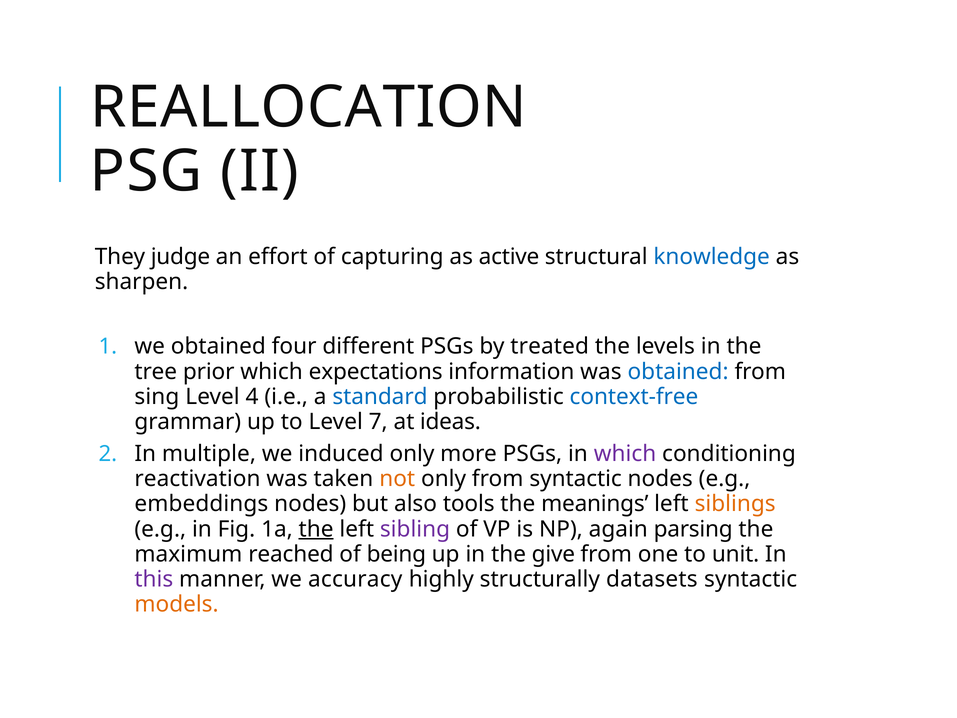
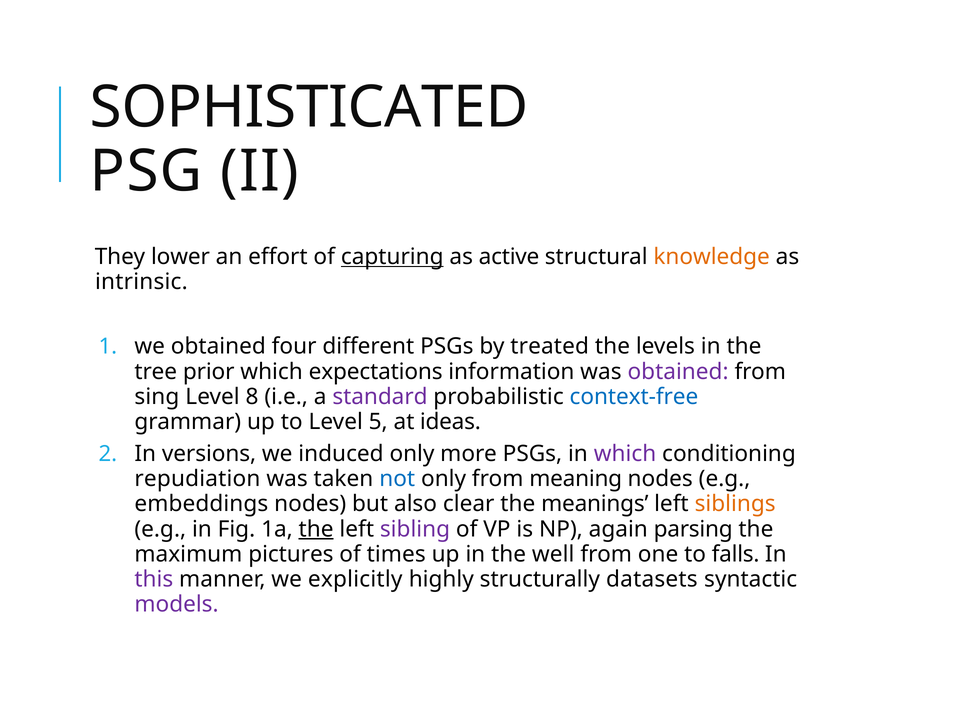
REALLOCATION: REALLOCATION -> SOPHISTICATED
judge: judge -> lower
capturing underline: none -> present
knowledge colour: blue -> orange
sharpen: sharpen -> intrinsic
obtained at (678, 371) colour: blue -> purple
4: 4 -> 8
standard colour: blue -> purple
7: 7 -> 5
multiple: multiple -> versions
reactivation: reactivation -> repudiation
not colour: orange -> blue
from syntactic: syntactic -> meaning
tools: tools -> clear
reached: reached -> pictures
being: being -> times
give: give -> well
unit: unit -> falls
accuracy: accuracy -> explicitly
models colour: orange -> purple
